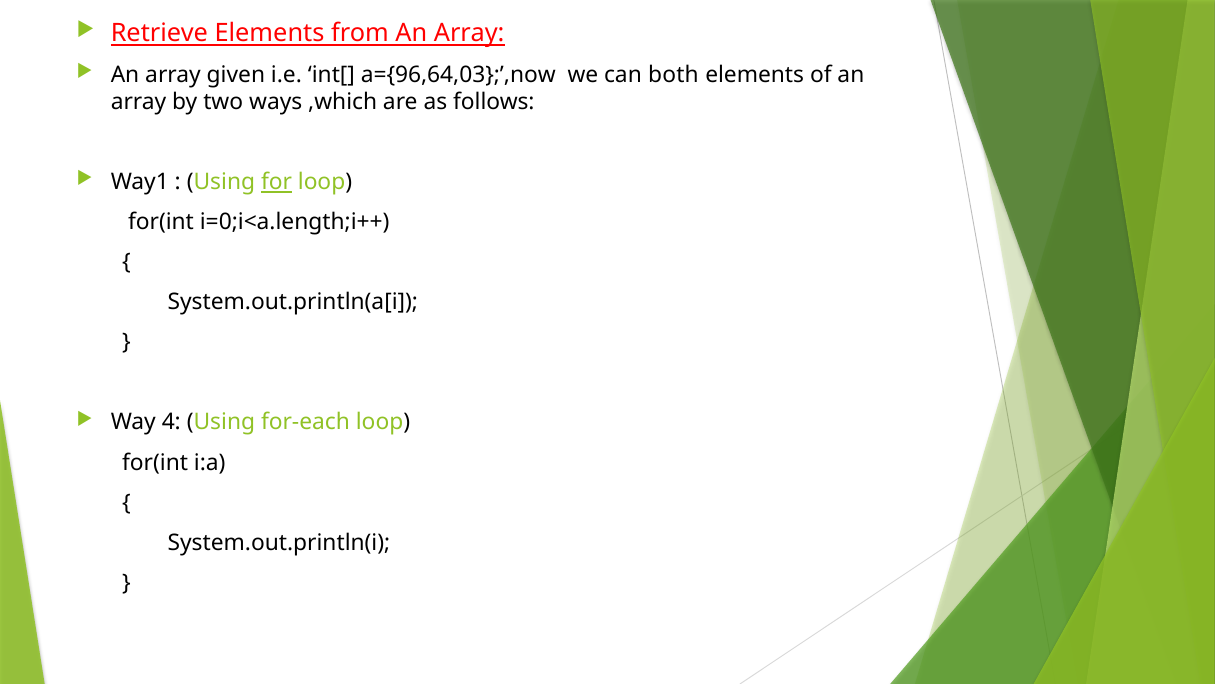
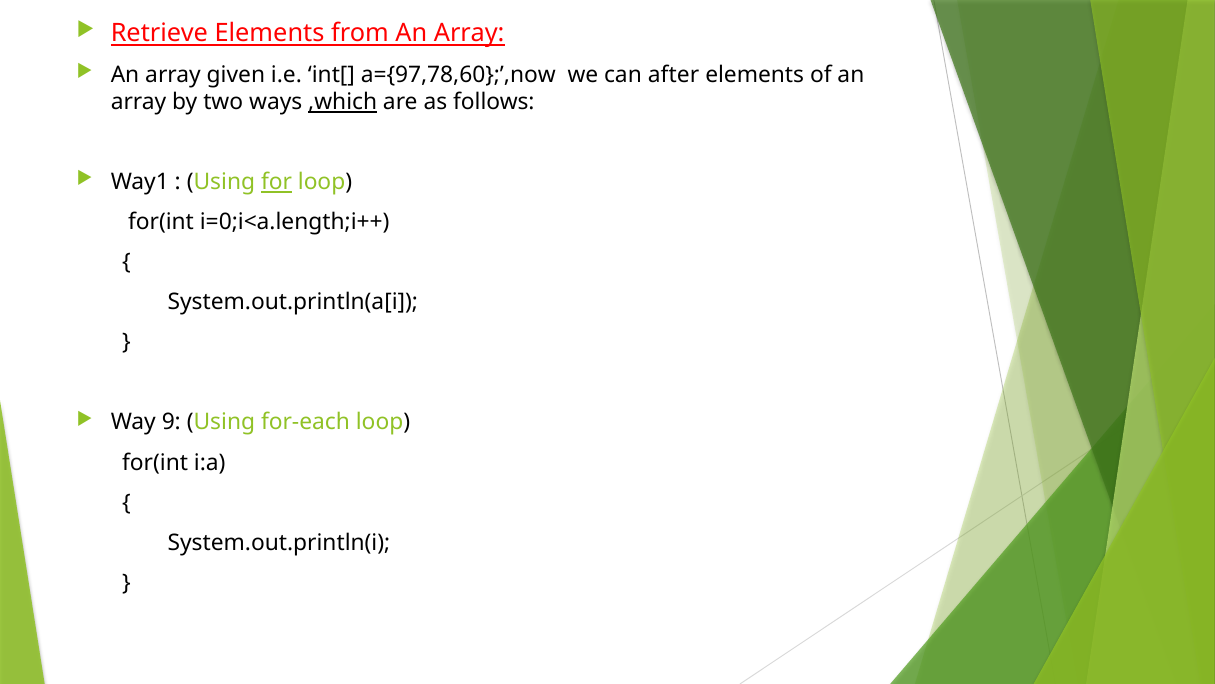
a={96,64,03};’,now: a={96,64,03};’,now -> a={97,78,60};’,now
both: both -> after
,which underline: none -> present
4: 4 -> 9
